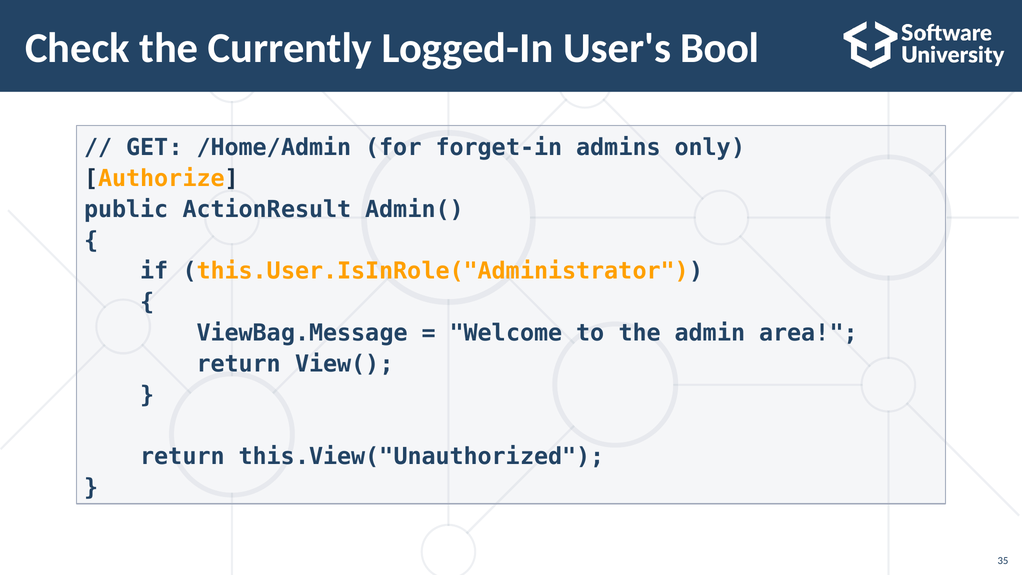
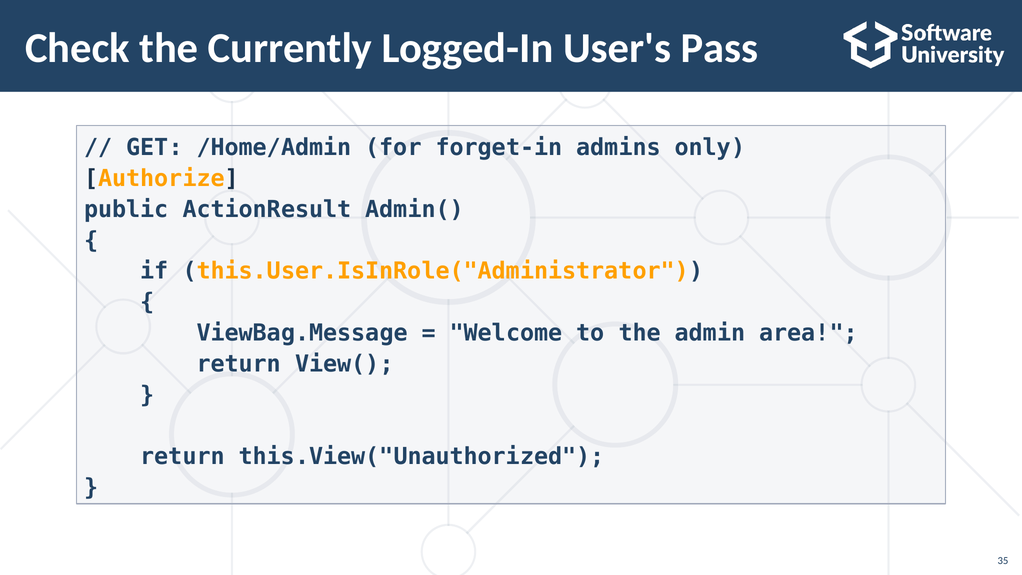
Bool: Bool -> Pass
